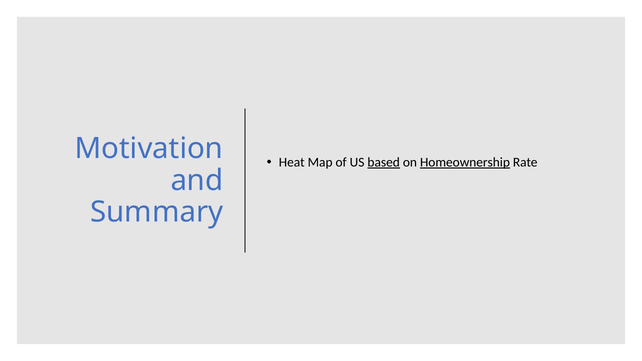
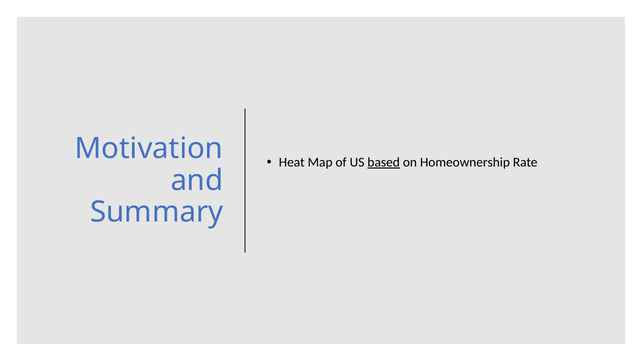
Homeownership underline: present -> none
